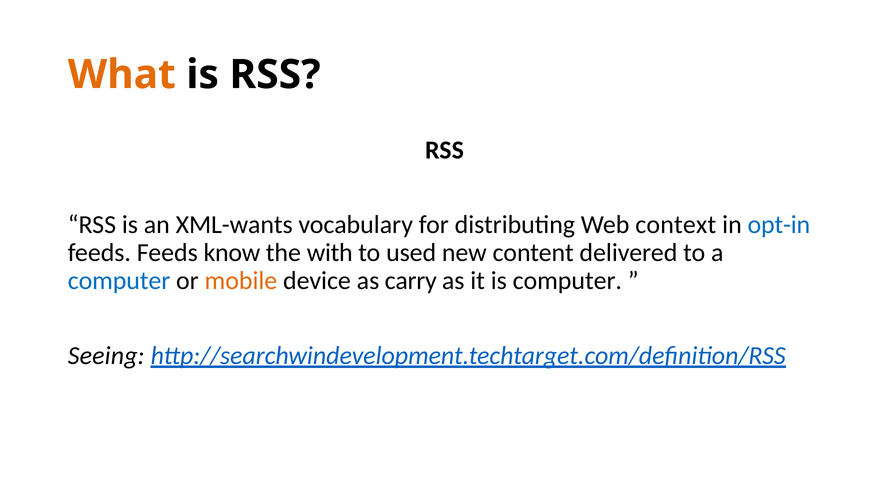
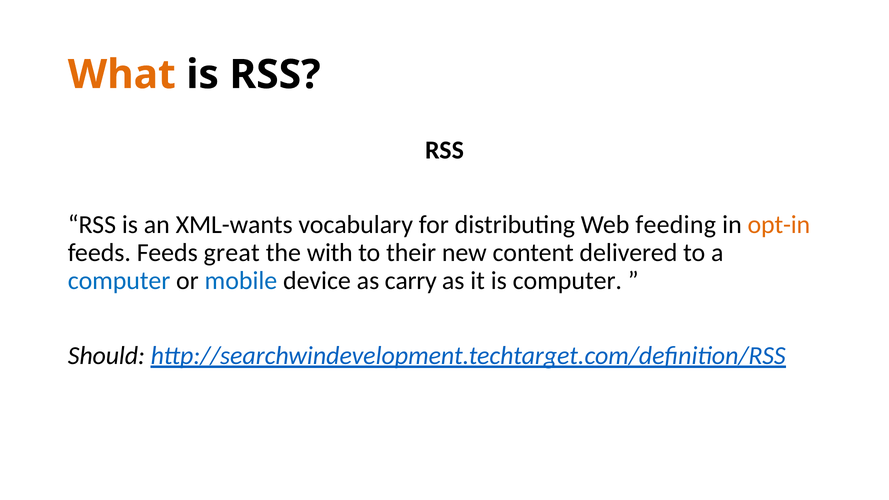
context: context -> feeding
opt-in colour: blue -> orange
know: know -> great
used: used -> their
mobile colour: orange -> blue
Seeing: Seeing -> Should
